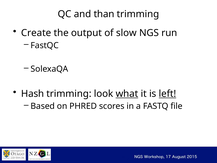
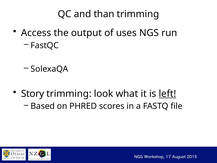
Create: Create -> Access
slow: slow -> uses
Hash: Hash -> Story
what underline: present -> none
